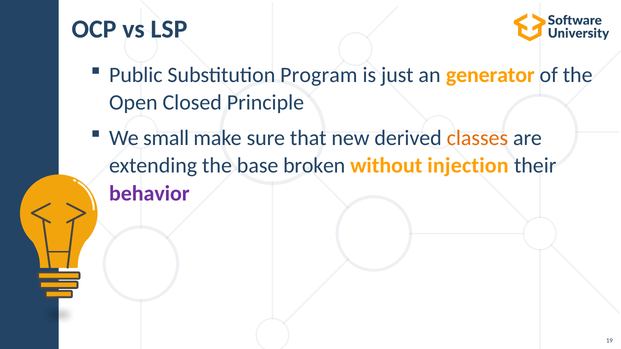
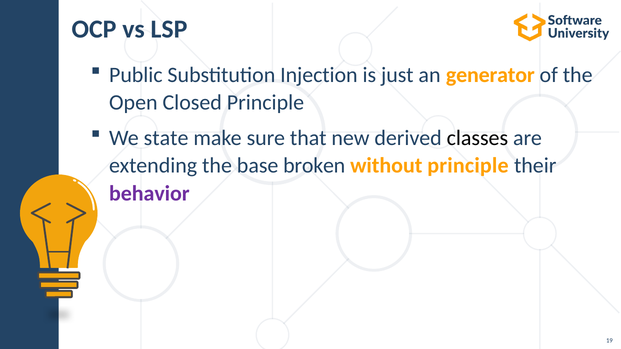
Program: Program -> Injection
small: small -> state
classes colour: orange -> black
without injection: injection -> principle
